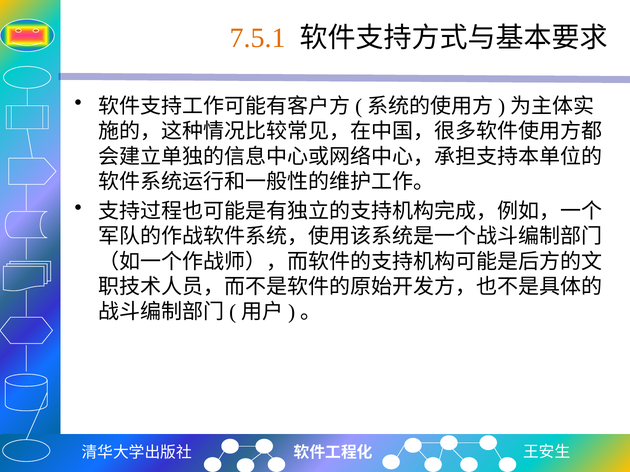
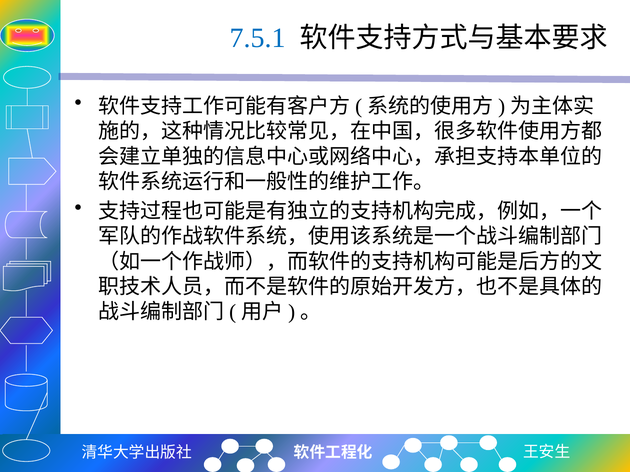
7.5.1 colour: orange -> blue
